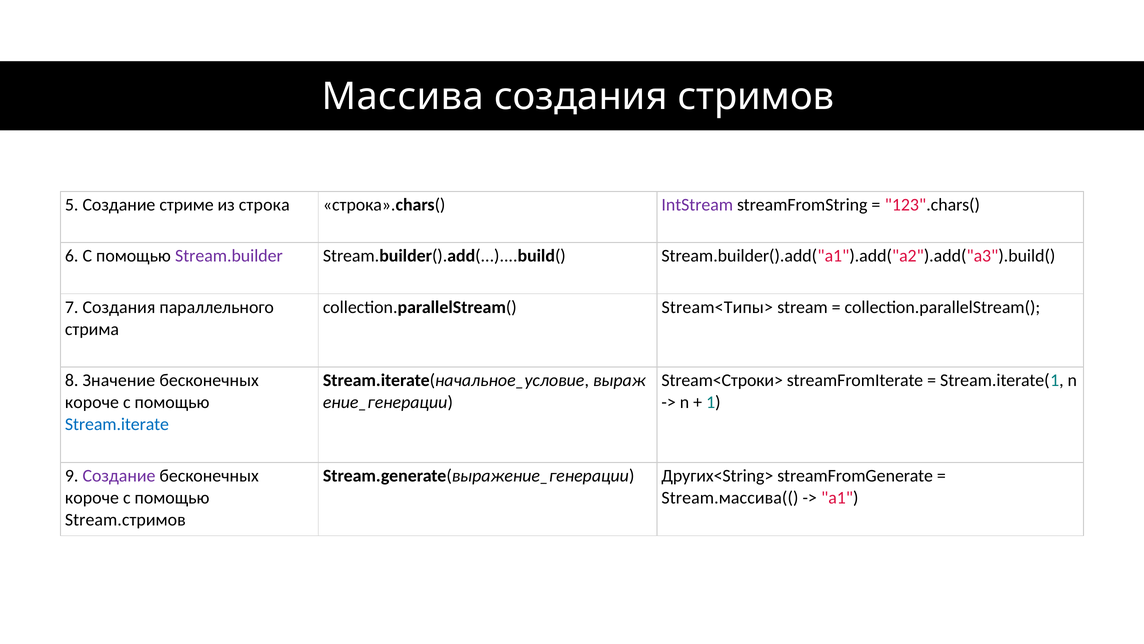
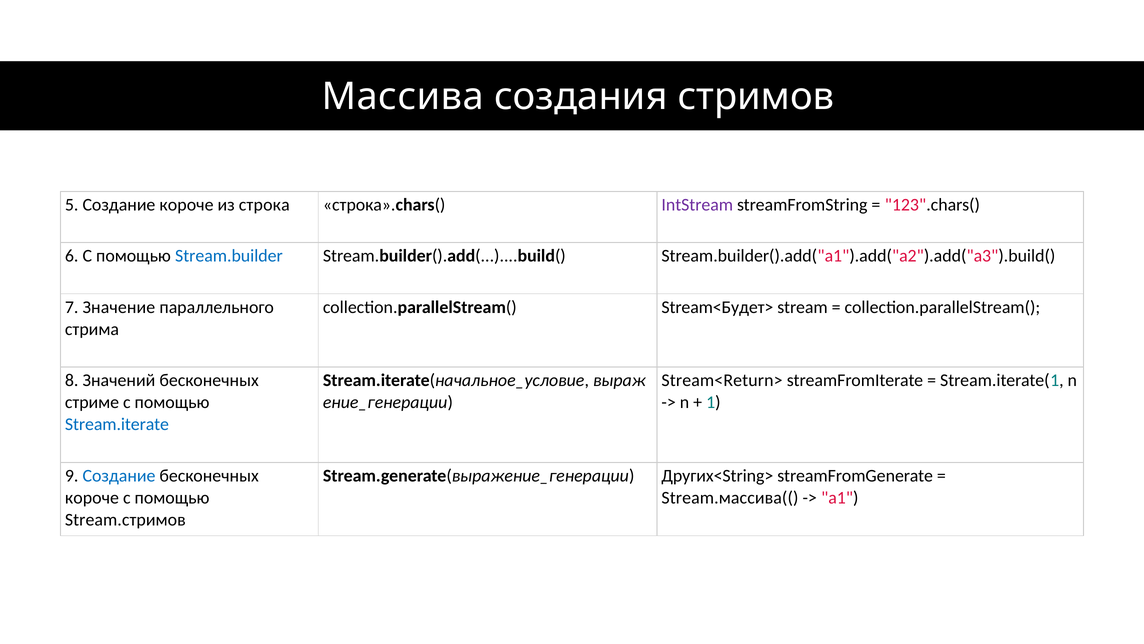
Создание стриме: стриме -> короче
Stream.builder colour: purple -> blue
7 Создания: Создания -> Значение
Stream<Типы>: Stream<Типы> -> Stream<Будет>
Значение: Значение -> Значений
Stream<Строки>: Stream<Строки> -> Stream<Return>
короче at (92, 402): короче -> стриме
Создание at (119, 476) colour: purple -> blue
